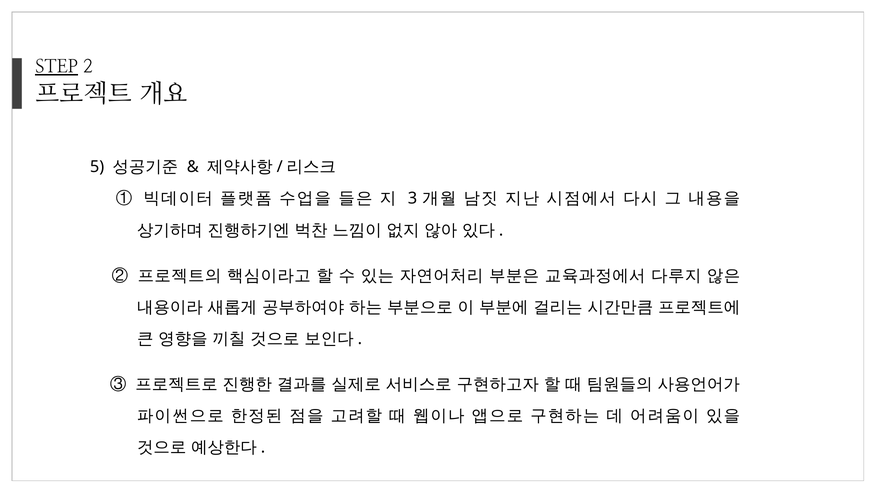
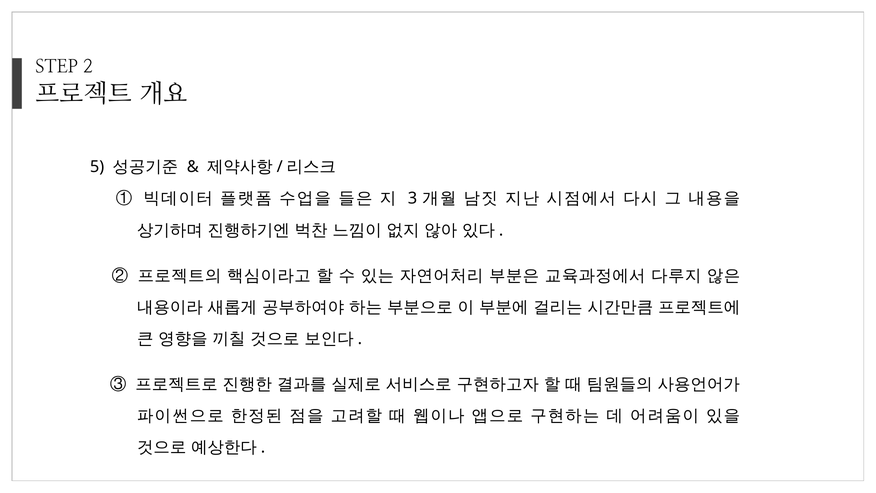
STEP underline: present -> none
